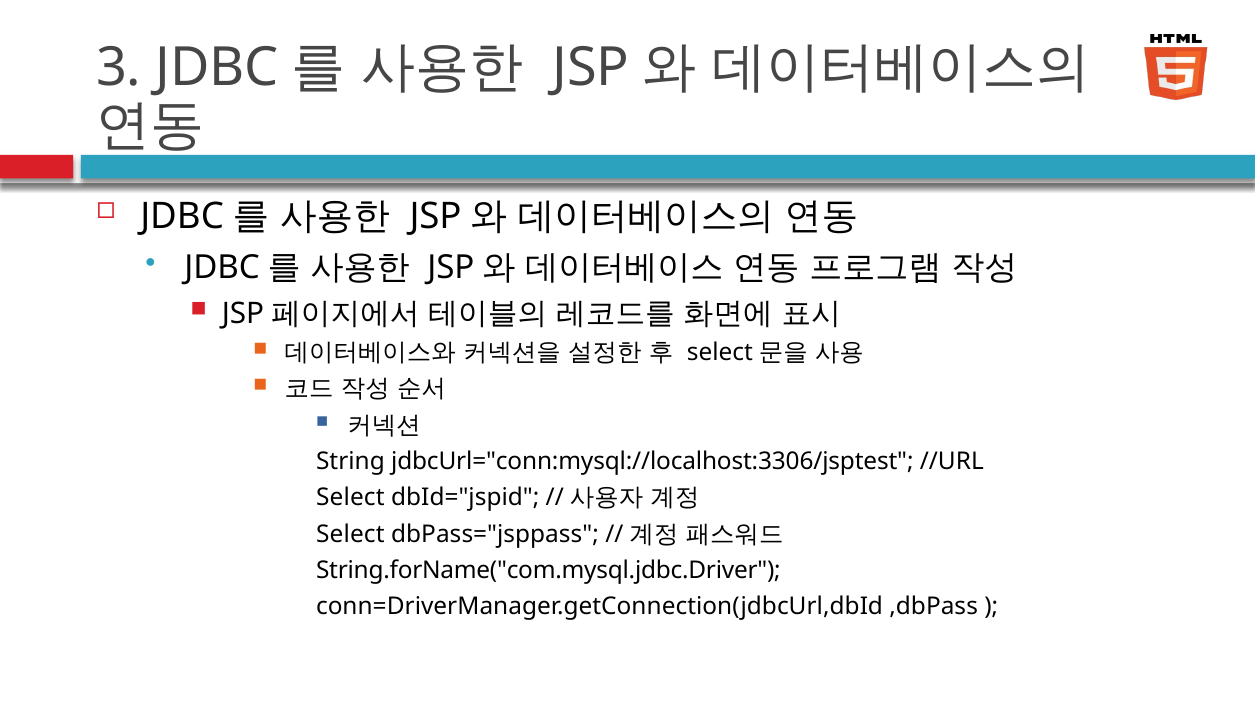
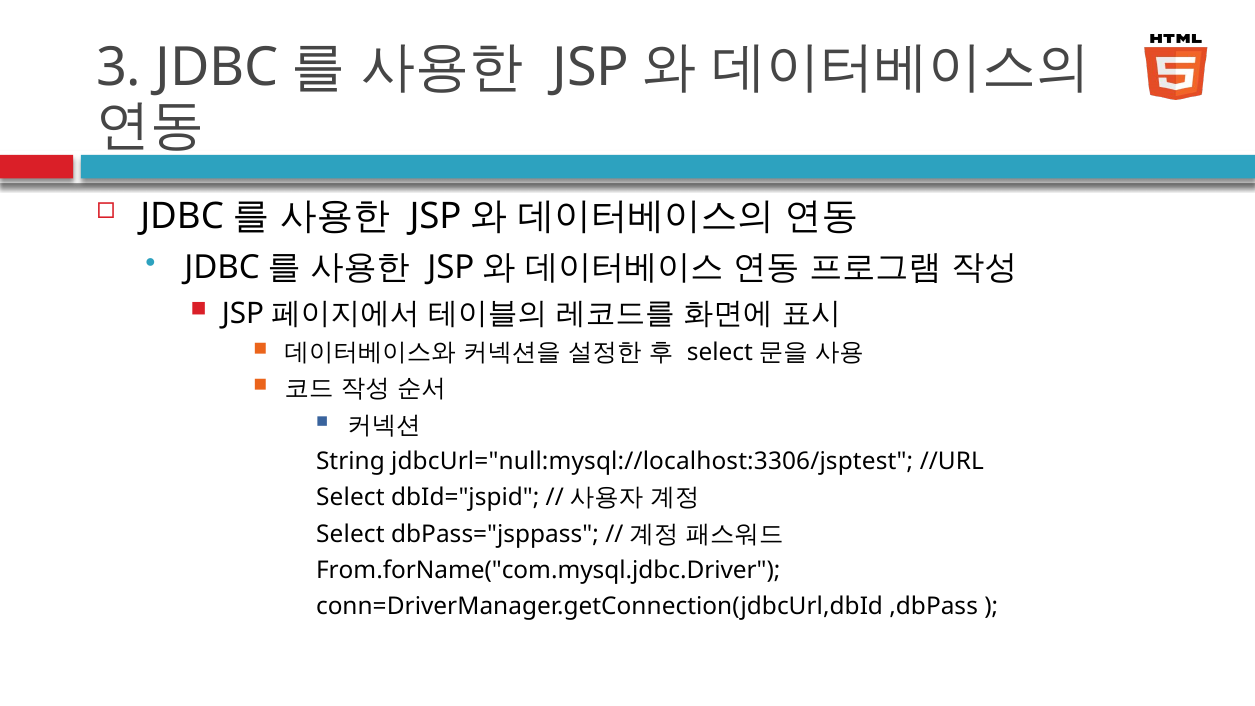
jdbcUrl="conn:mysql://localhost:3306/jsptest: jdbcUrl="conn:mysql://localhost:3306/jsptest -> jdbcUrl="null:mysql://localhost:3306/jsptest
String.forName("com.mysql.jdbc.Driver: String.forName("com.mysql.jdbc.Driver -> From.forName("com.mysql.jdbc.Driver
